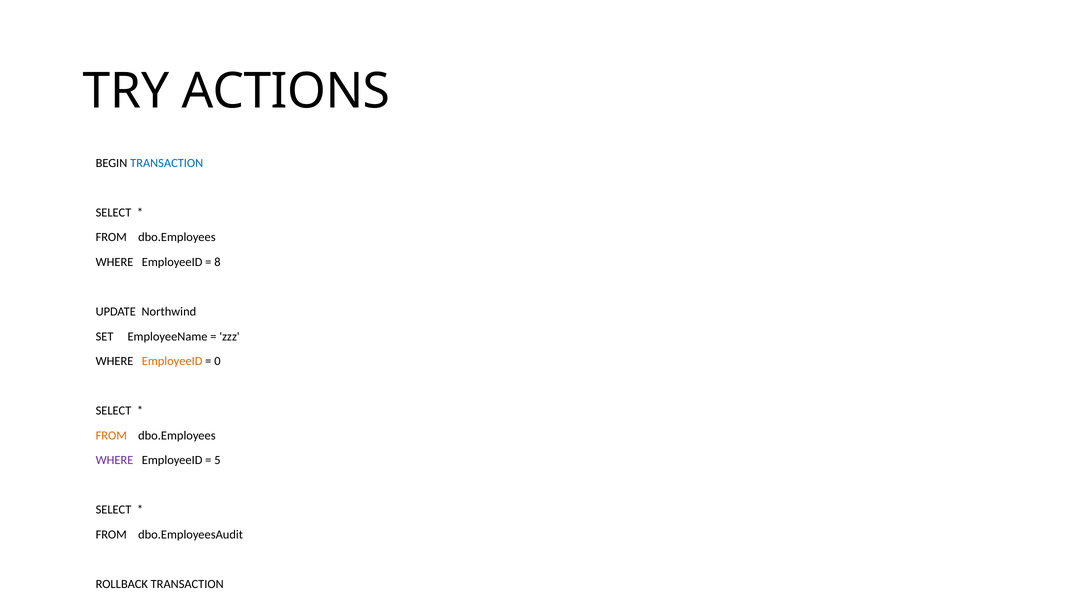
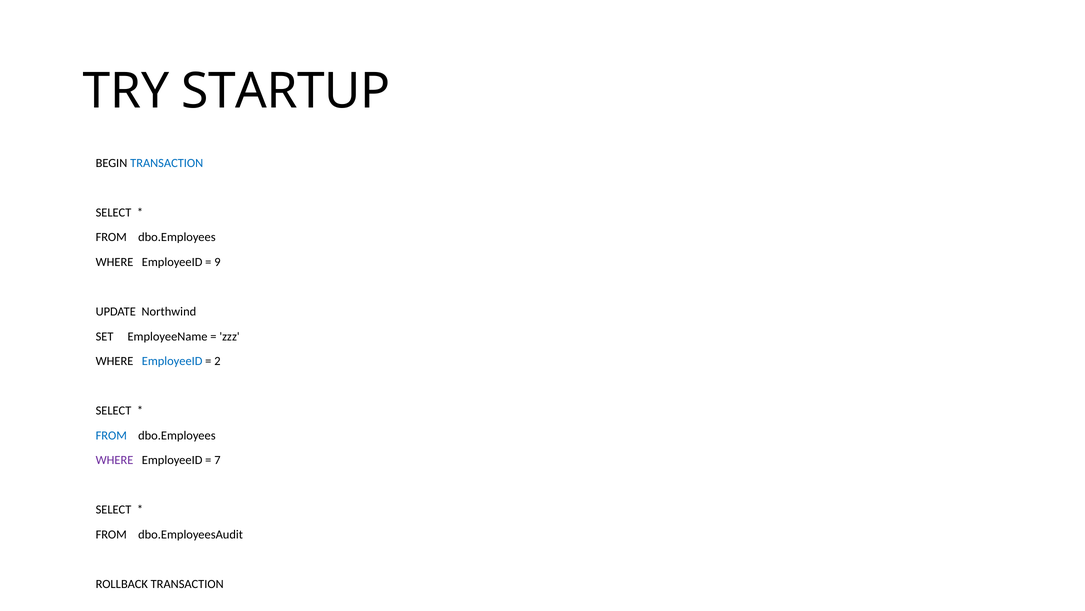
ACTIONS: ACTIONS -> STARTUP
8: 8 -> 9
EmployeeID at (172, 361) colour: orange -> blue
0: 0 -> 2
FROM at (111, 435) colour: orange -> blue
5: 5 -> 7
